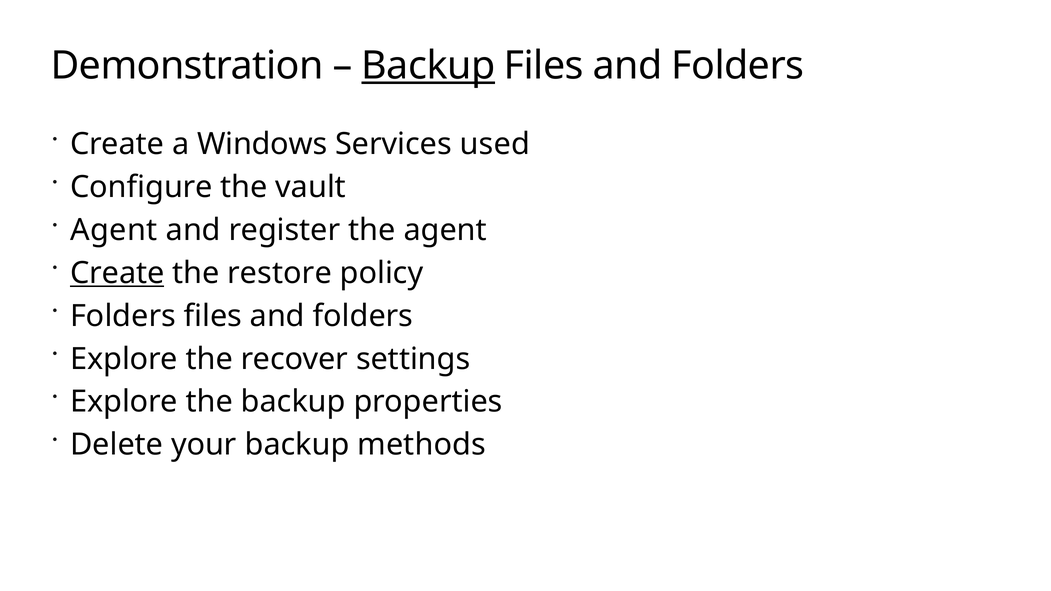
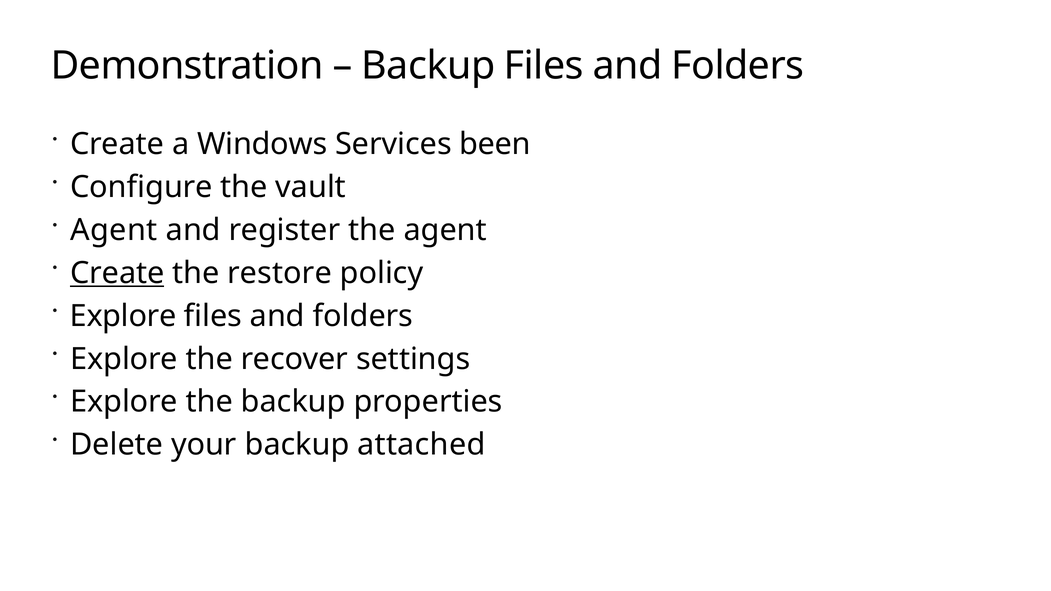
Backup at (428, 66) underline: present -> none
used: used -> been
Folders at (123, 316): Folders -> Explore
methods: methods -> attached
